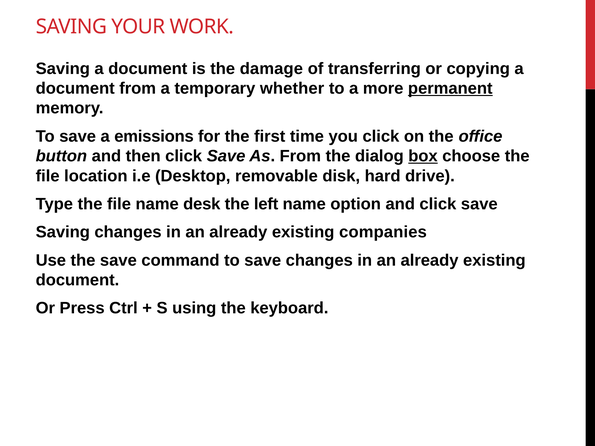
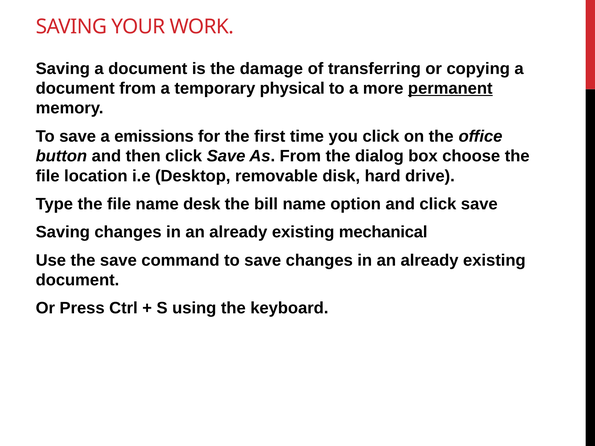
whether: whether -> physical
box underline: present -> none
left: left -> bill
companies: companies -> mechanical
